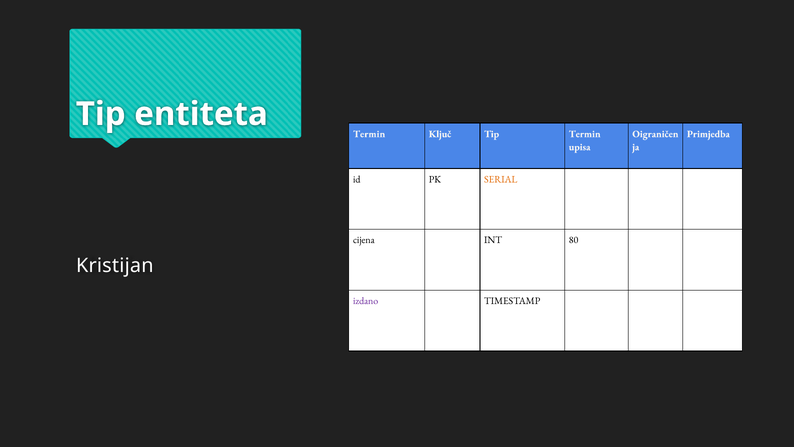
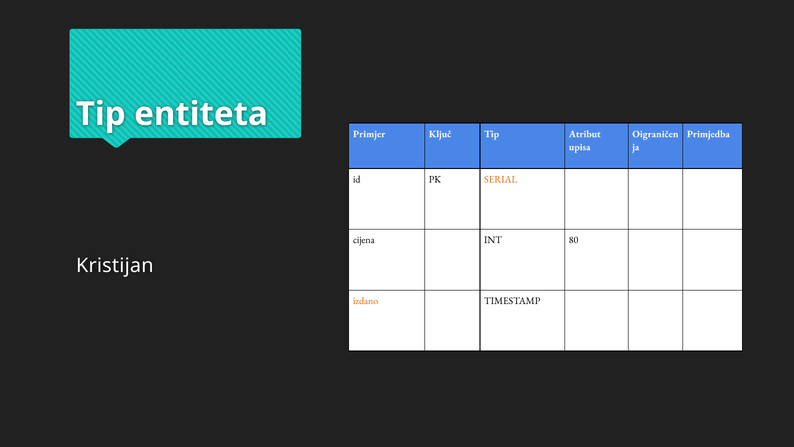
entiteta Termin: Termin -> Primjer
Tip Termin: Termin -> Atribut
izdano colour: purple -> orange
